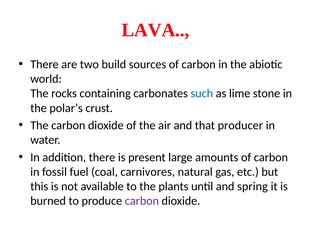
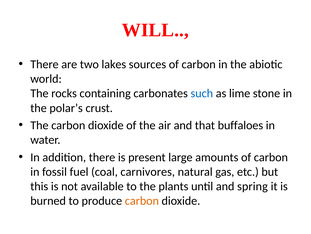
LAVA: LAVA -> WILL
build: build -> lakes
producer: producer -> buffaloes
carbon at (142, 200) colour: purple -> orange
